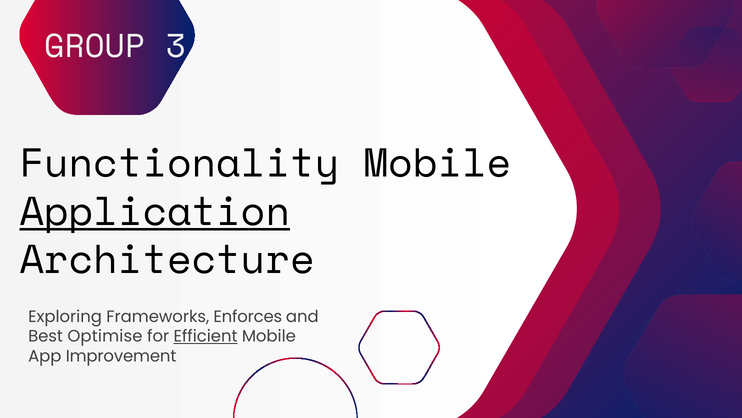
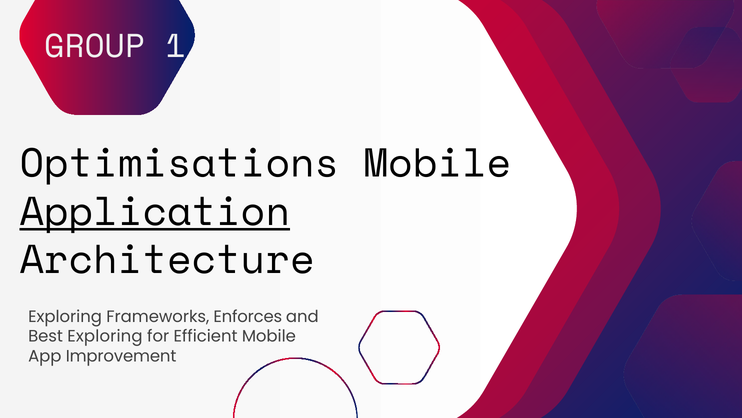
3: 3 -> 1
Functionality: Functionality -> Optimisations
Best Optimise: Optimise -> Exploring
Efficient underline: present -> none
